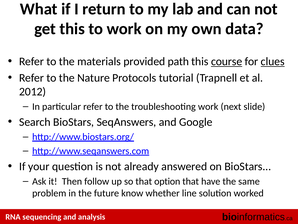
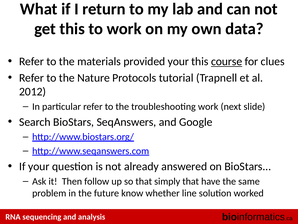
provided path: path -> your
clues underline: present -> none
option: option -> simply
